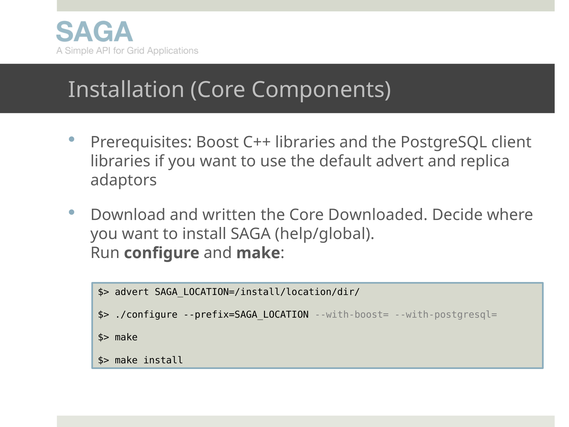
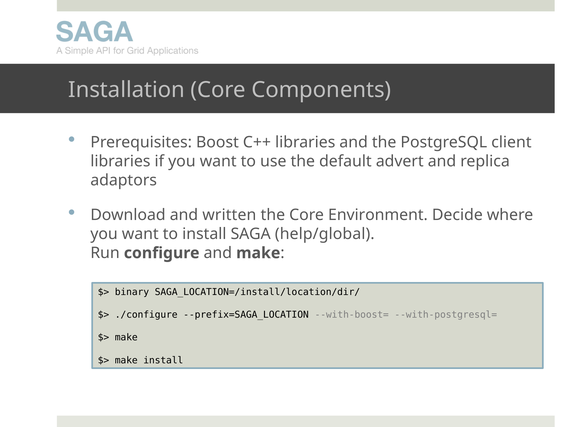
Downloaded: Downloaded -> Environment
advert at (132, 292): advert -> binary
